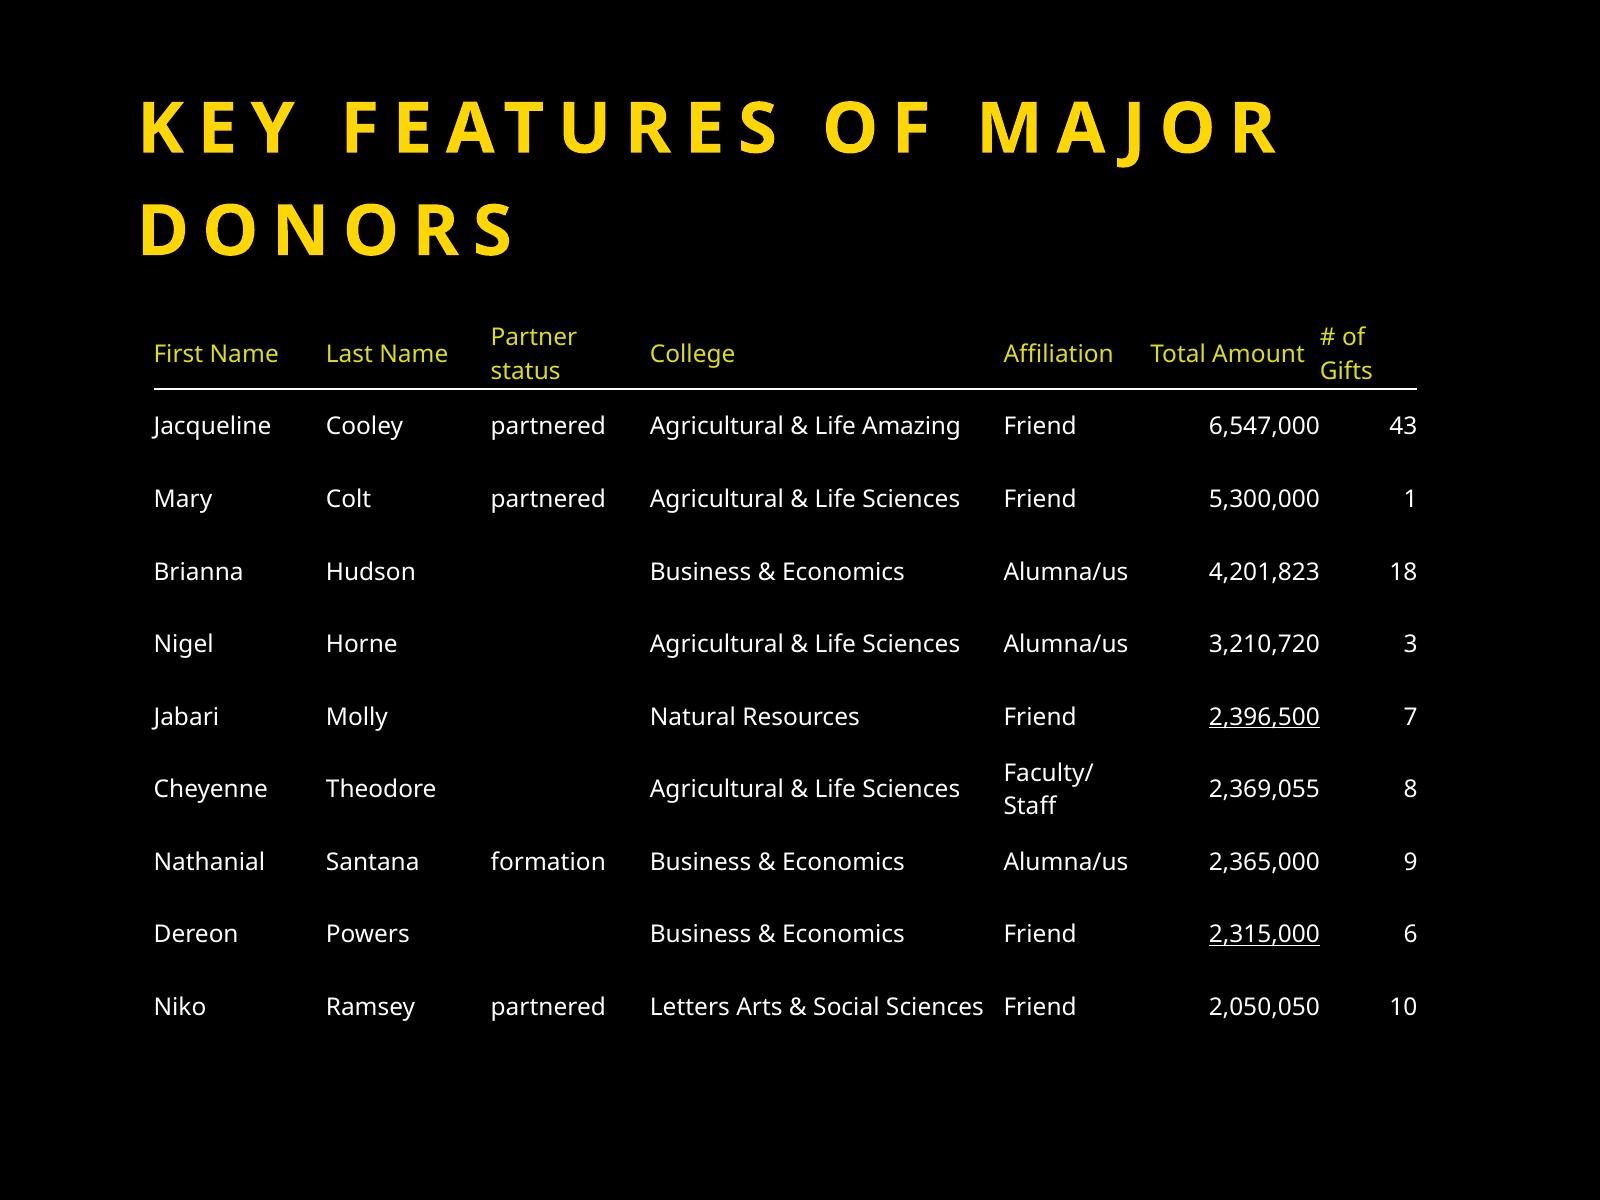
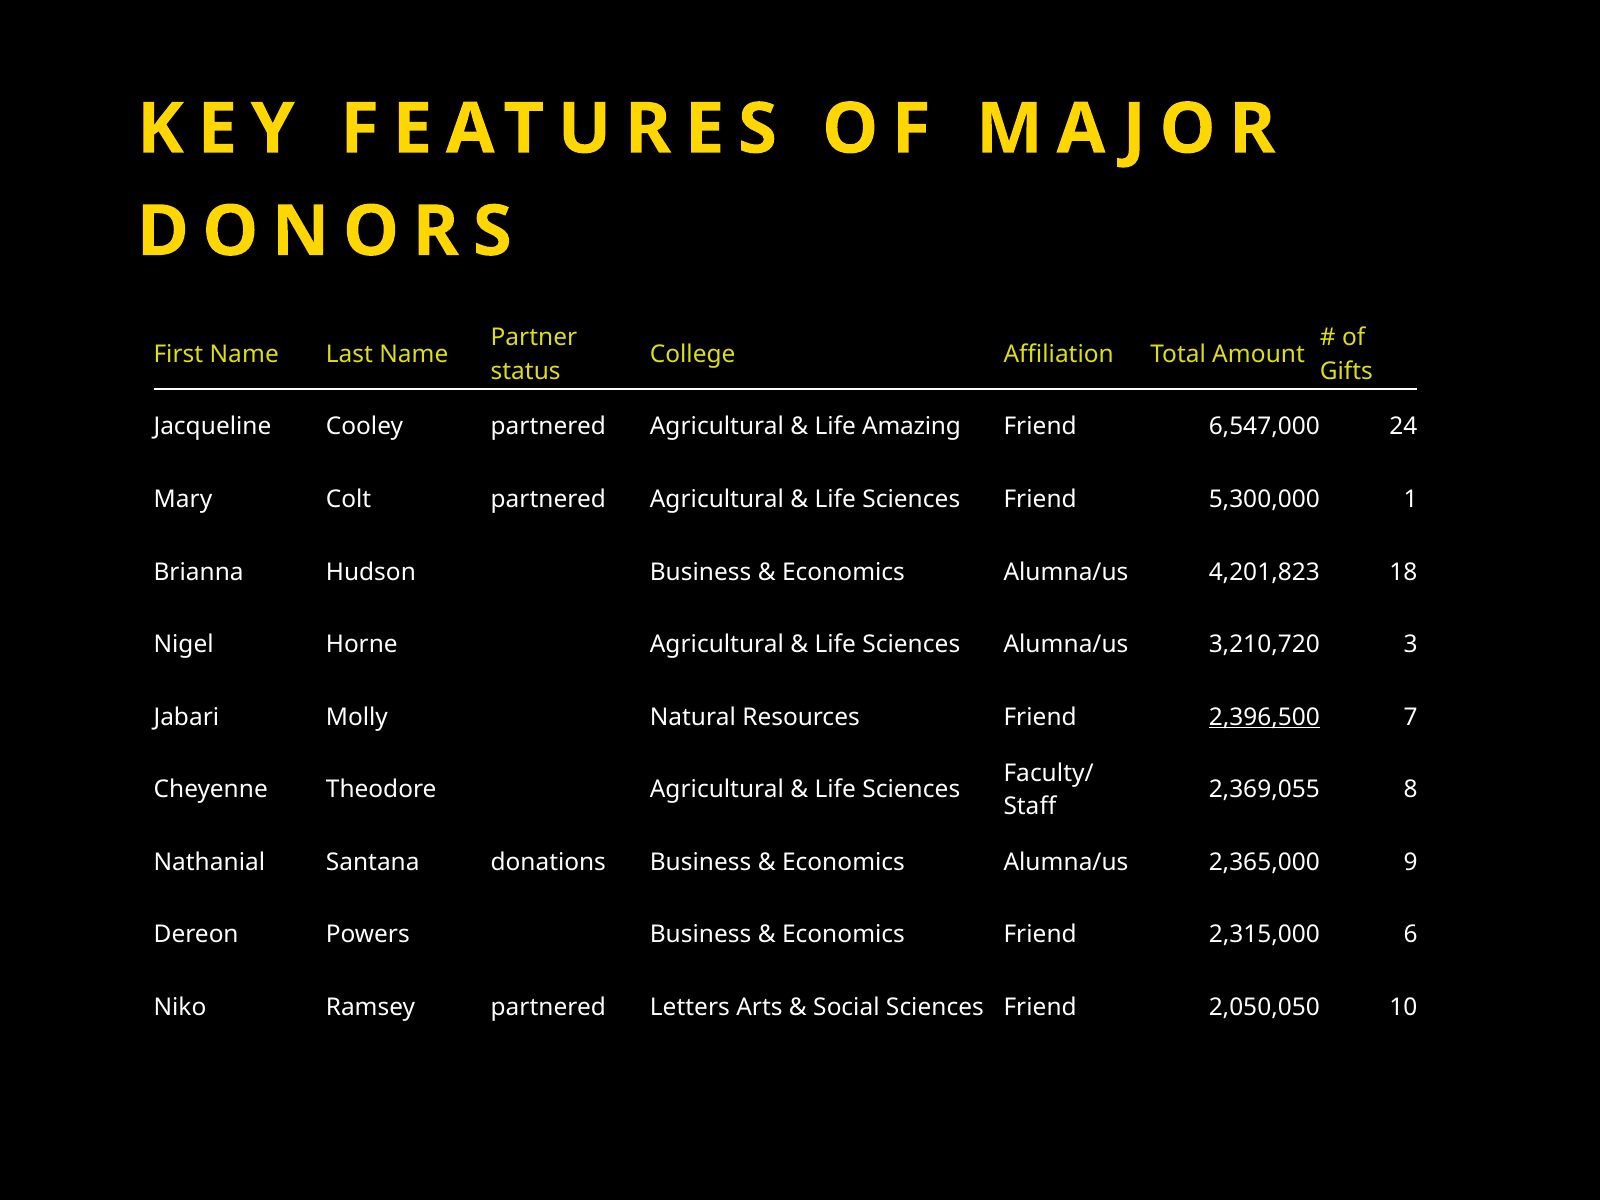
43: 43 -> 24
formation: formation -> donations
2,315,000 underline: present -> none
